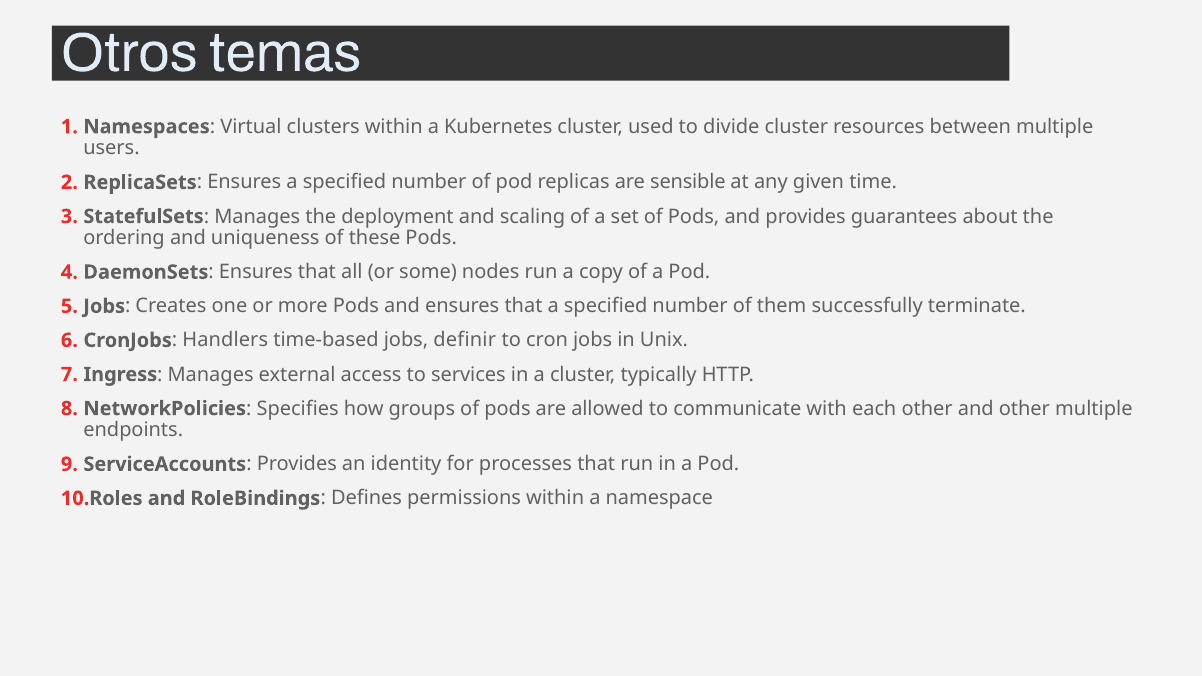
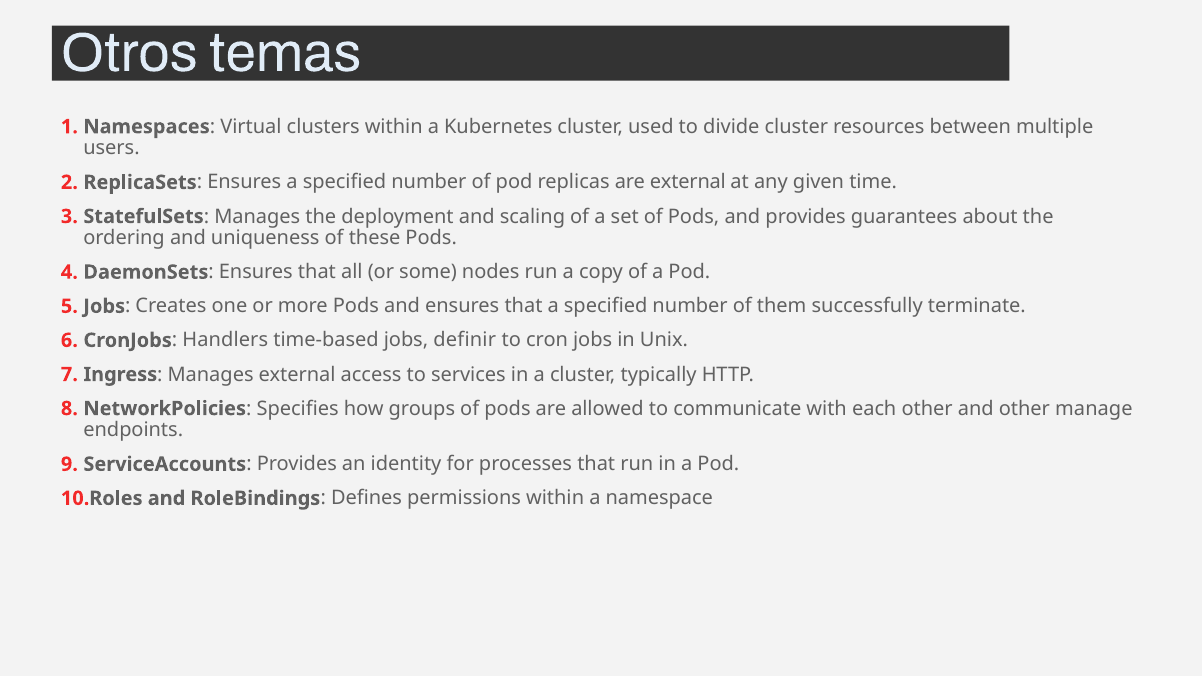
are sensible: sensible -> external
other multiple: multiple -> manage
